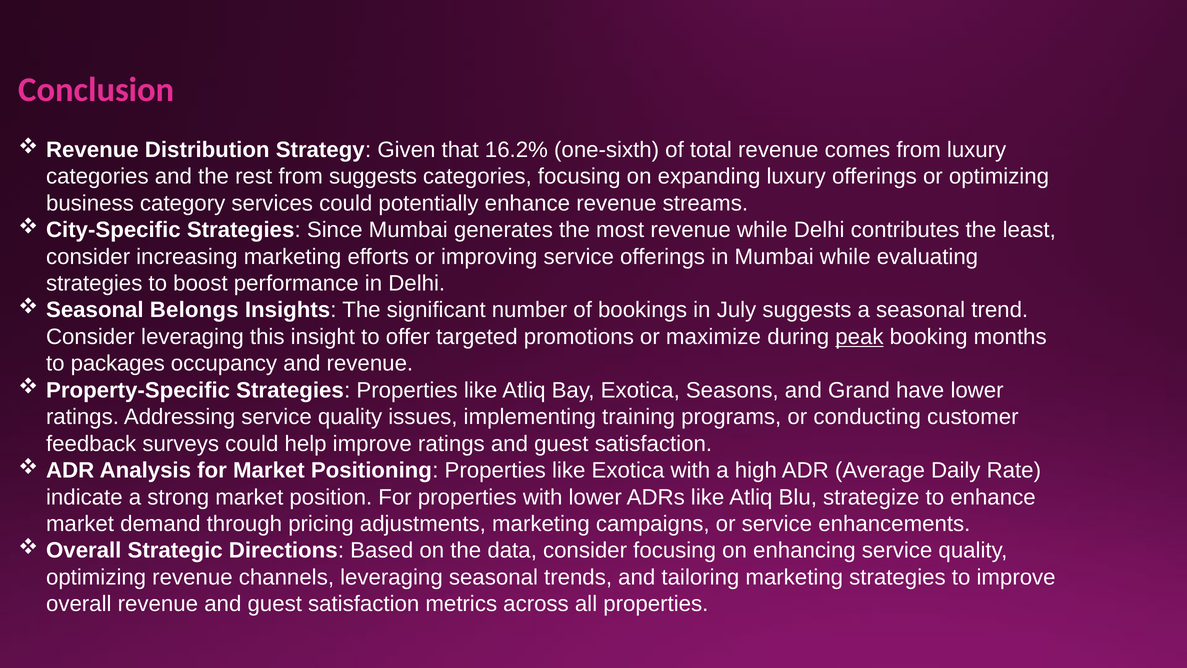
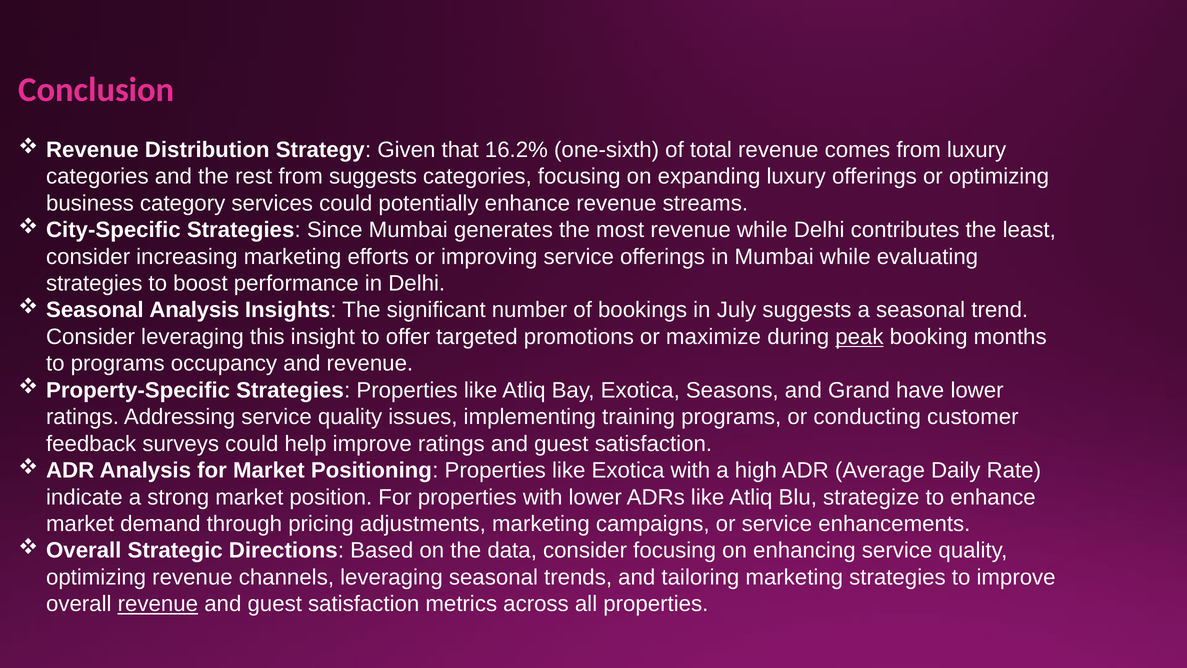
Seasonal Belongs: Belongs -> Analysis
to packages: packages -> programs
revenue at (158, 604) underline: none -> present
